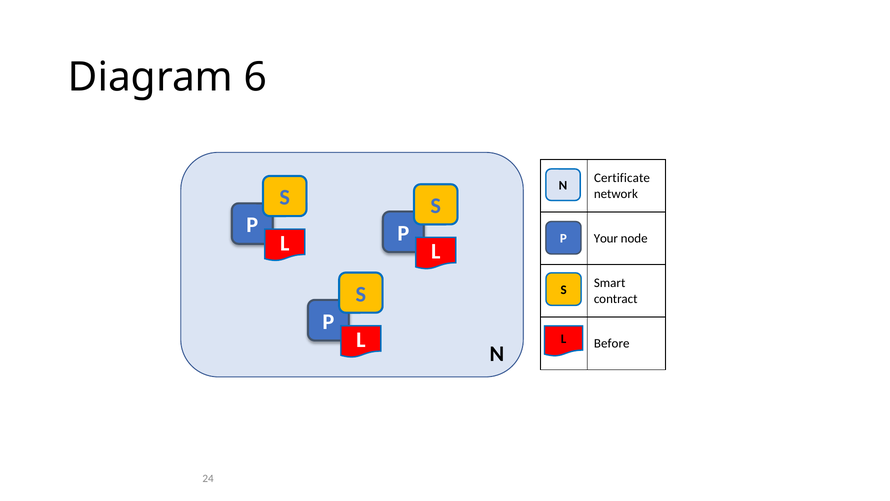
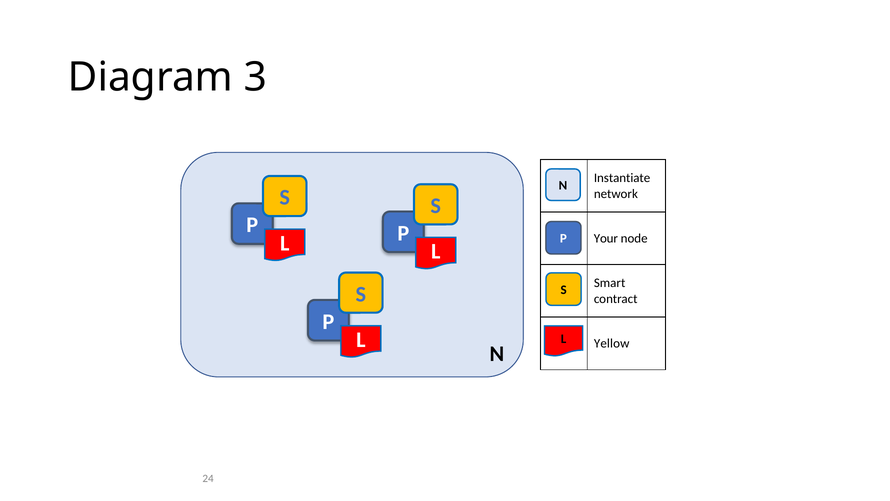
6: 6 -> 3
Certificate: Certificate -> Instantiate
Before: Before -> Yellow
